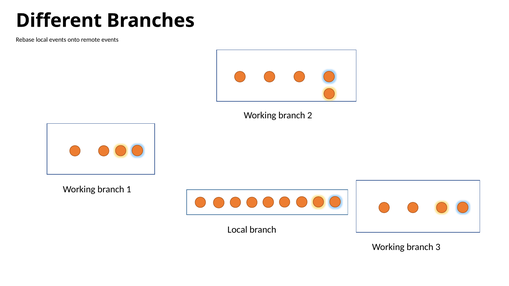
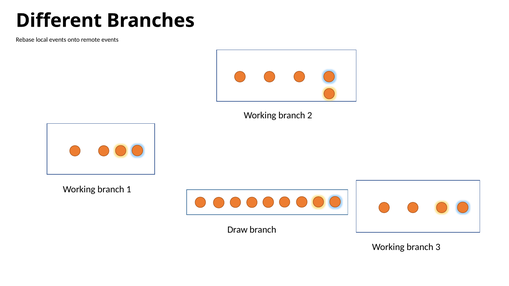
Local at (237, 230): Local -> Draw
